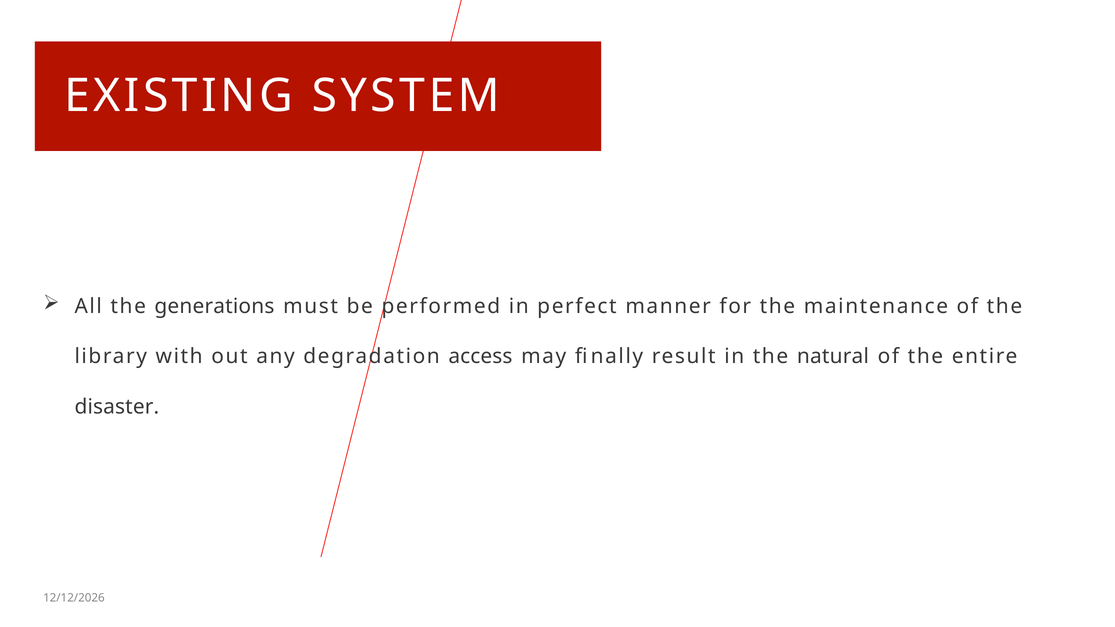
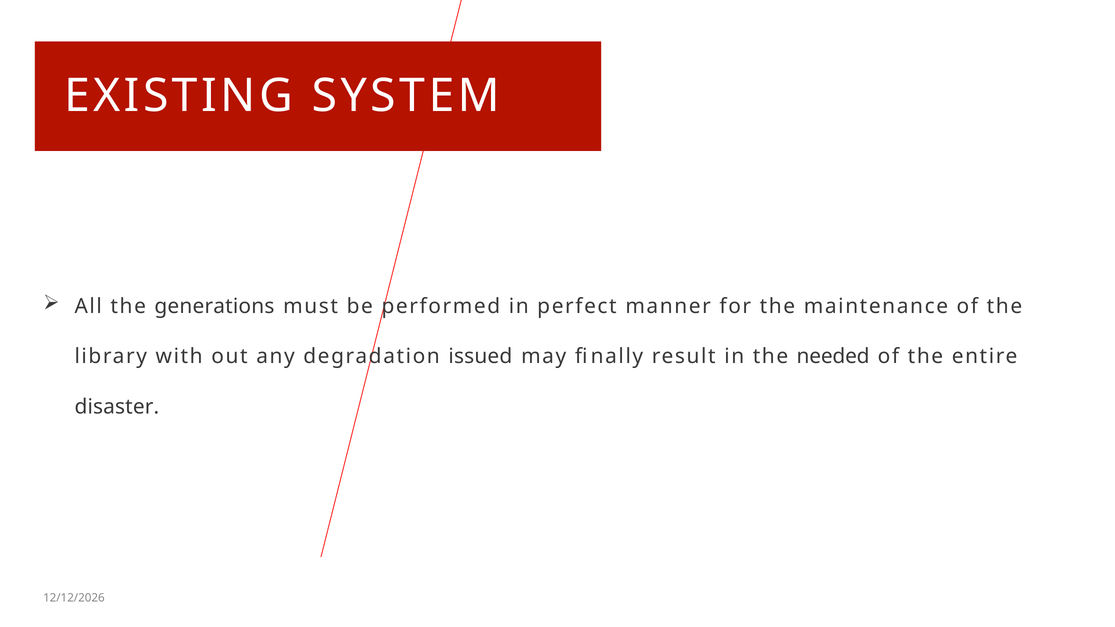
access: access -> issued
natural: natural -> needed
